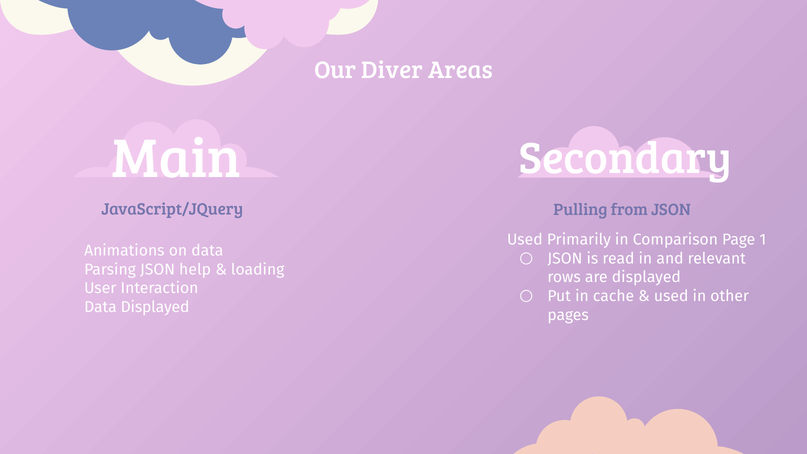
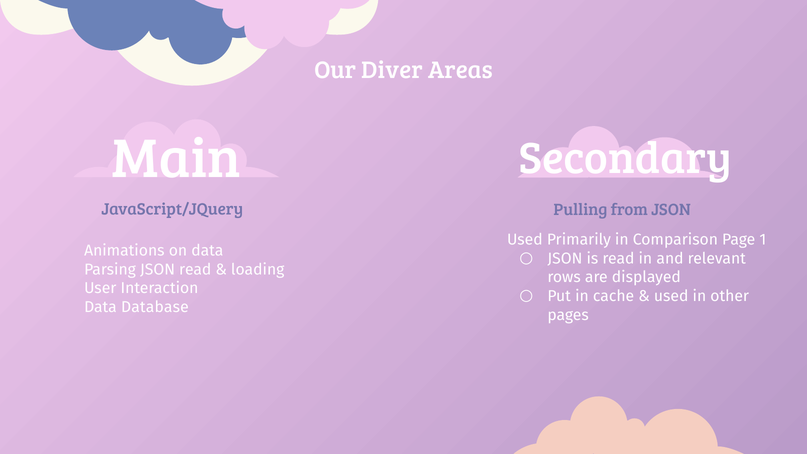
JSON help: help -> read
Data Displayed: Displayed -> Database
